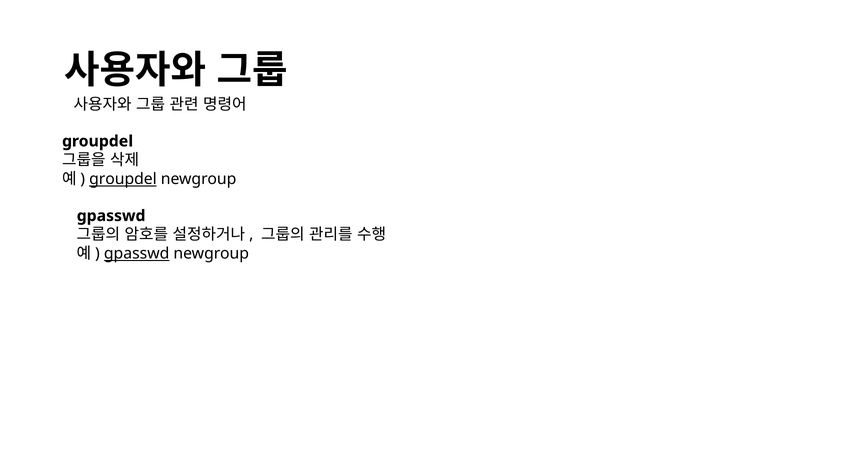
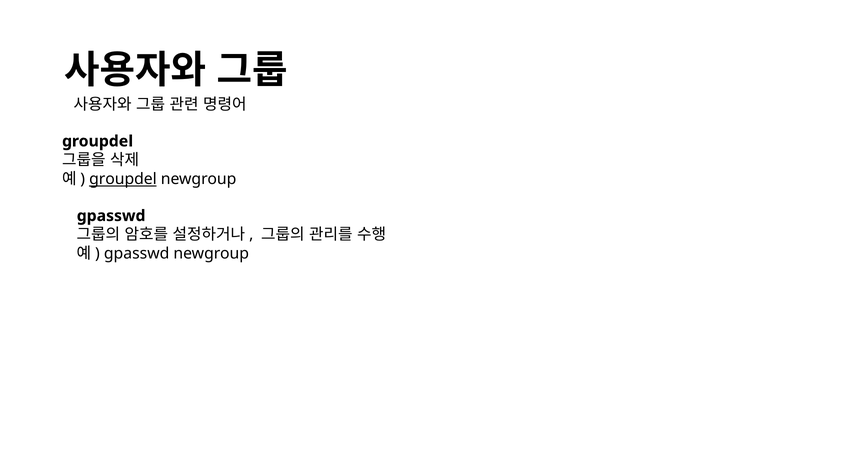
gpasswd at (137, 254) underline: present -> none
